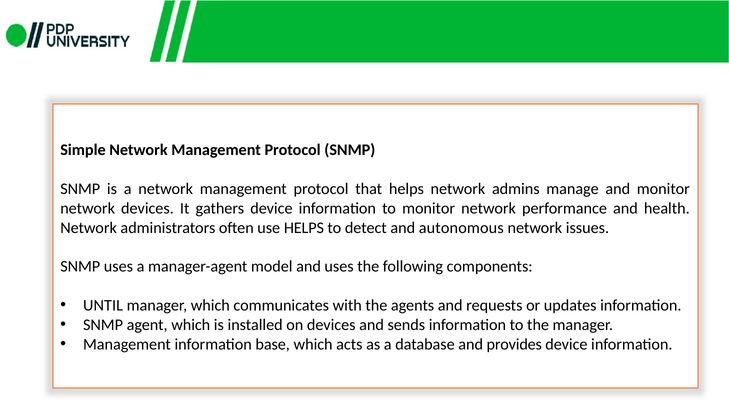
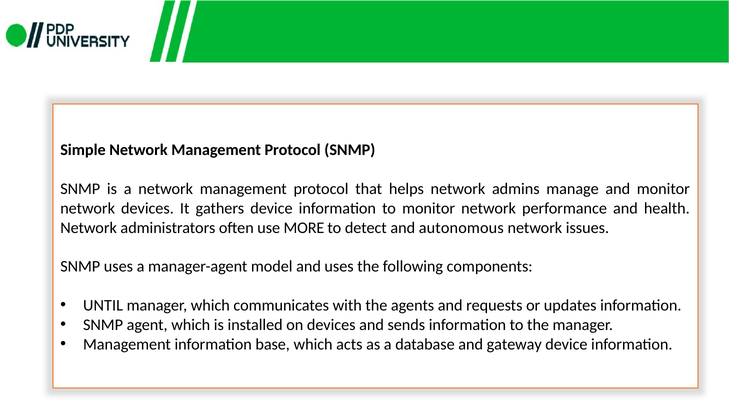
use HELPS: HELPS -> MORE
provides: provides -> gateway
